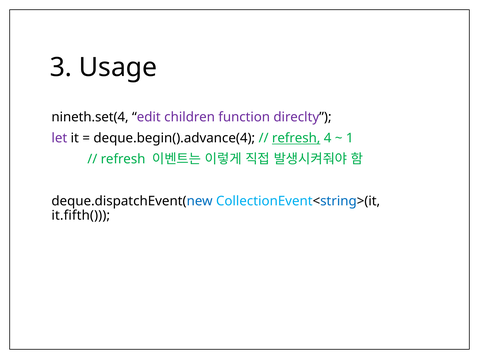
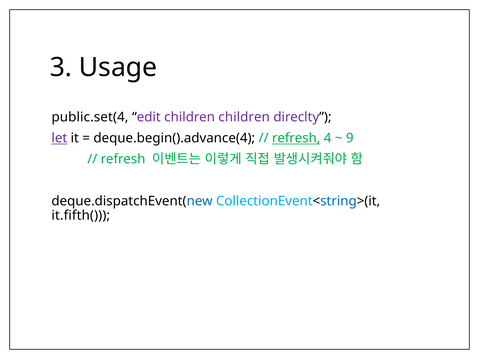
nineth.set(4: nineth.set(4 -> public.set(4
children function: function -> children
let underline: none -> present
1: 1 -> 9
